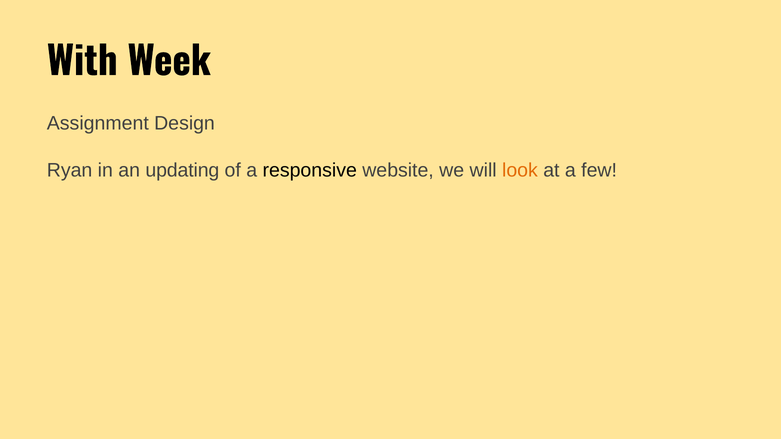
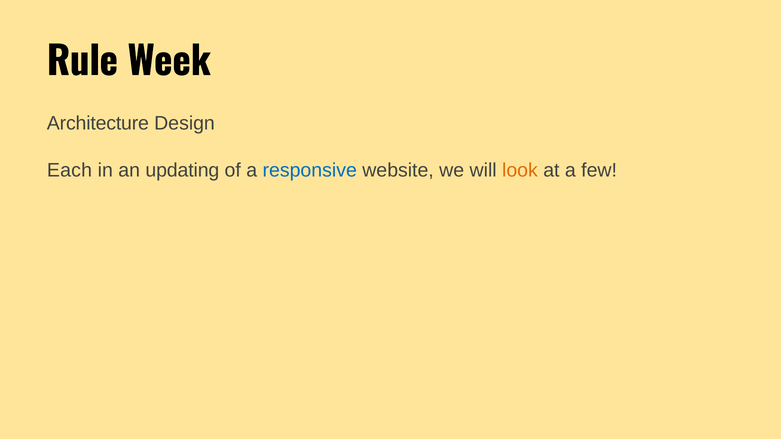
With: With -> Rule
Assignment: Assignment -> Architecture
Ryan: Ryan -> Each
responsive colour: black -> blue
